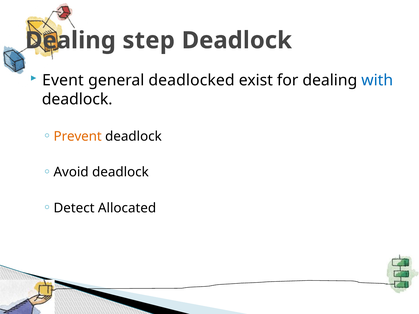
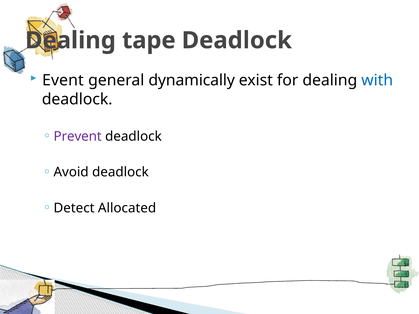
step: step -> tape
deadlocked: deadlocked -> dynamically
Prevent colour: orange -> purple
